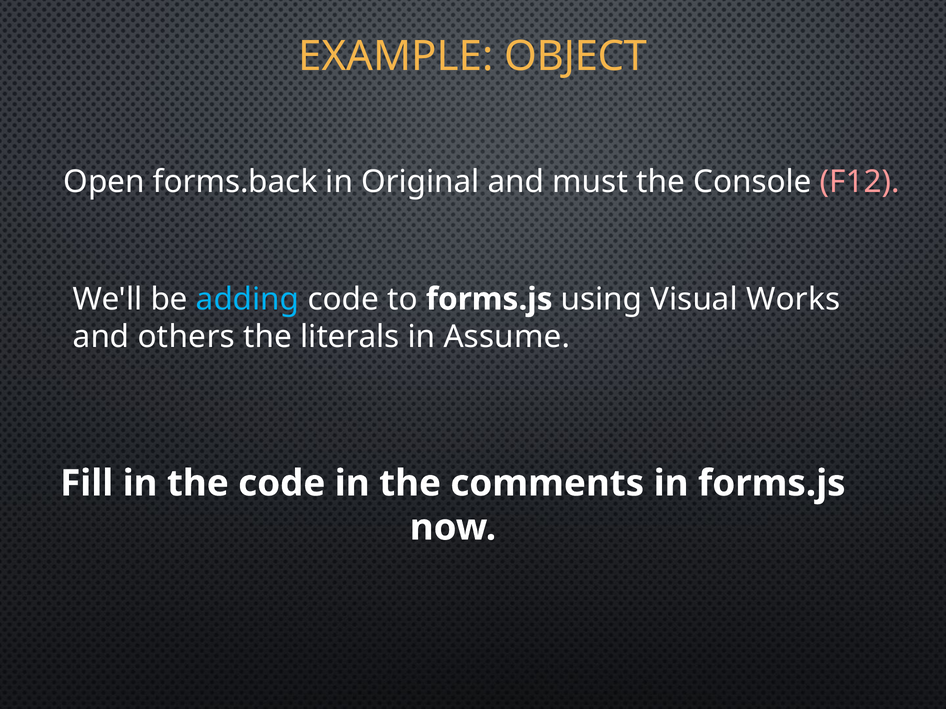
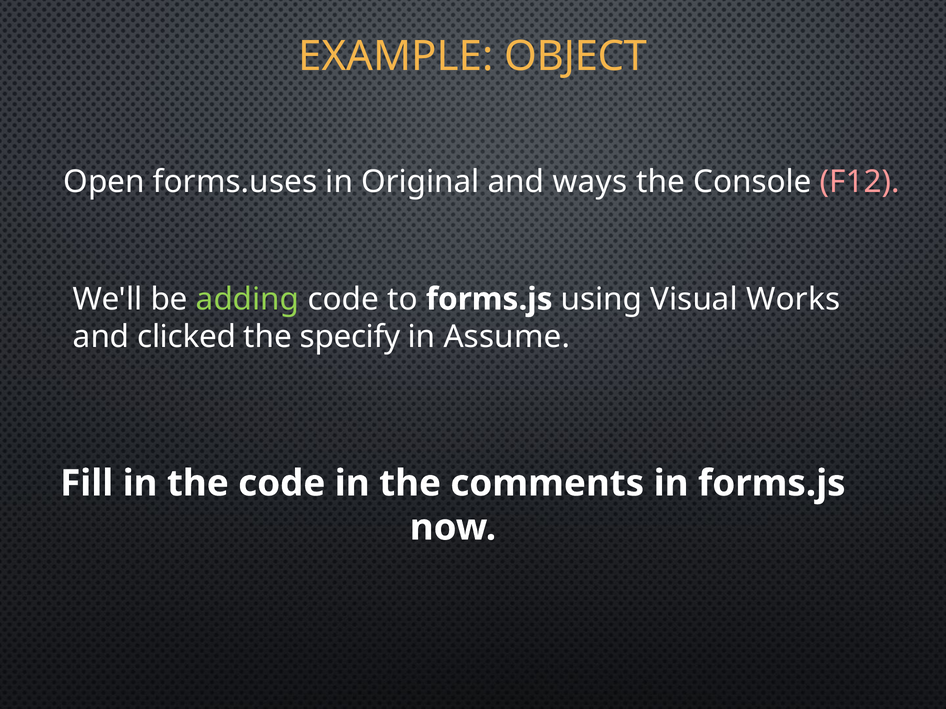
forms.back: forms.back -> forms.uses
must: must -> ways
adding colour: light blue -> light green
others: others -> clicked
literals: literals -> specify
